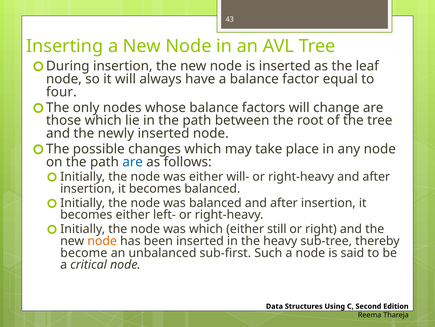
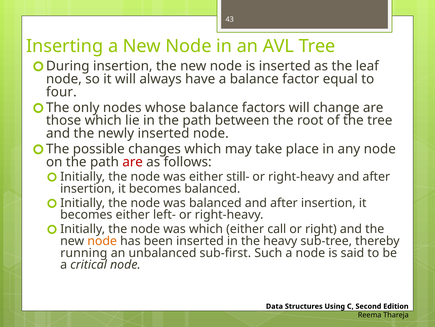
are at (133, 162) colour: blue -> red
will-: will- -> still-
still: still -> call
become: become -> running
